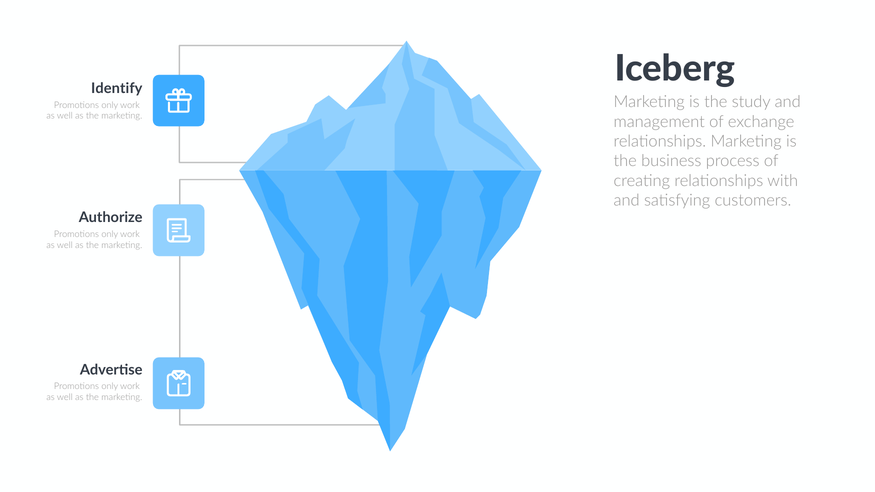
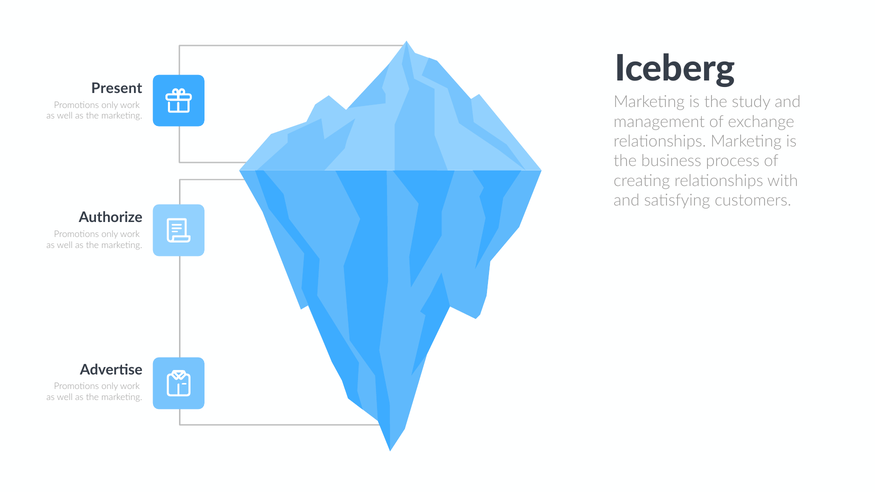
Identify: Identify -> Present
